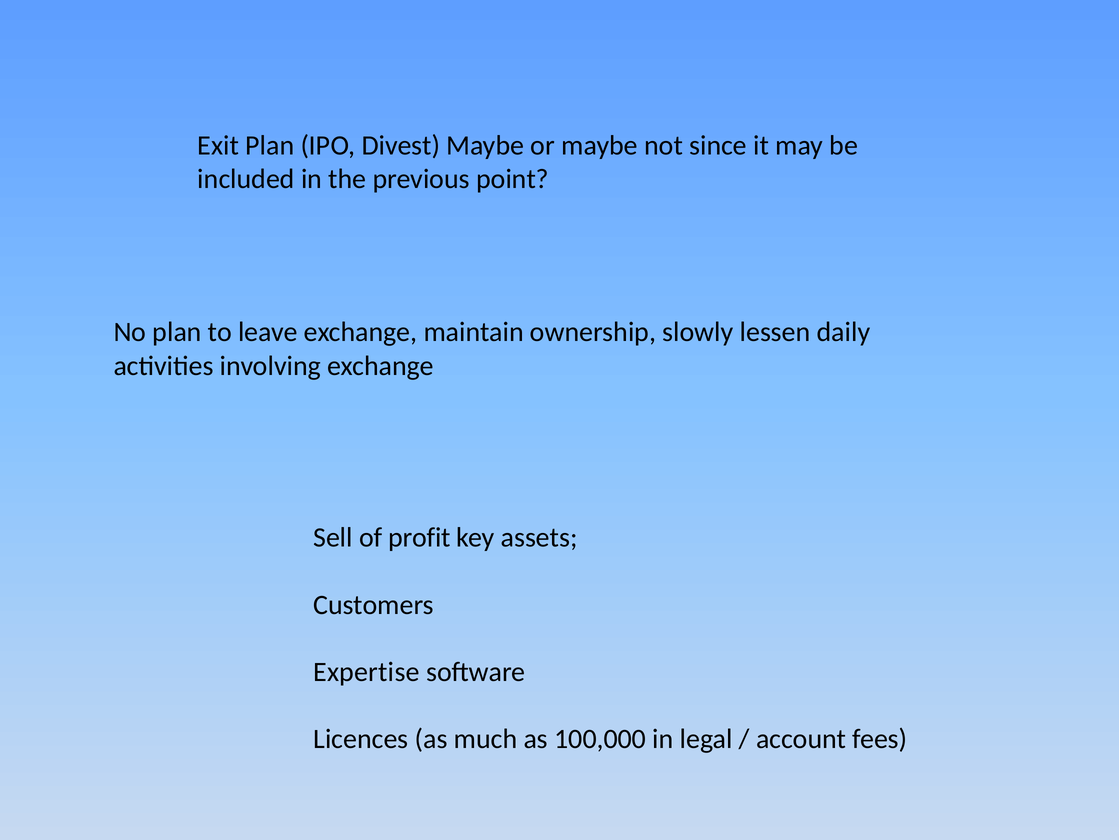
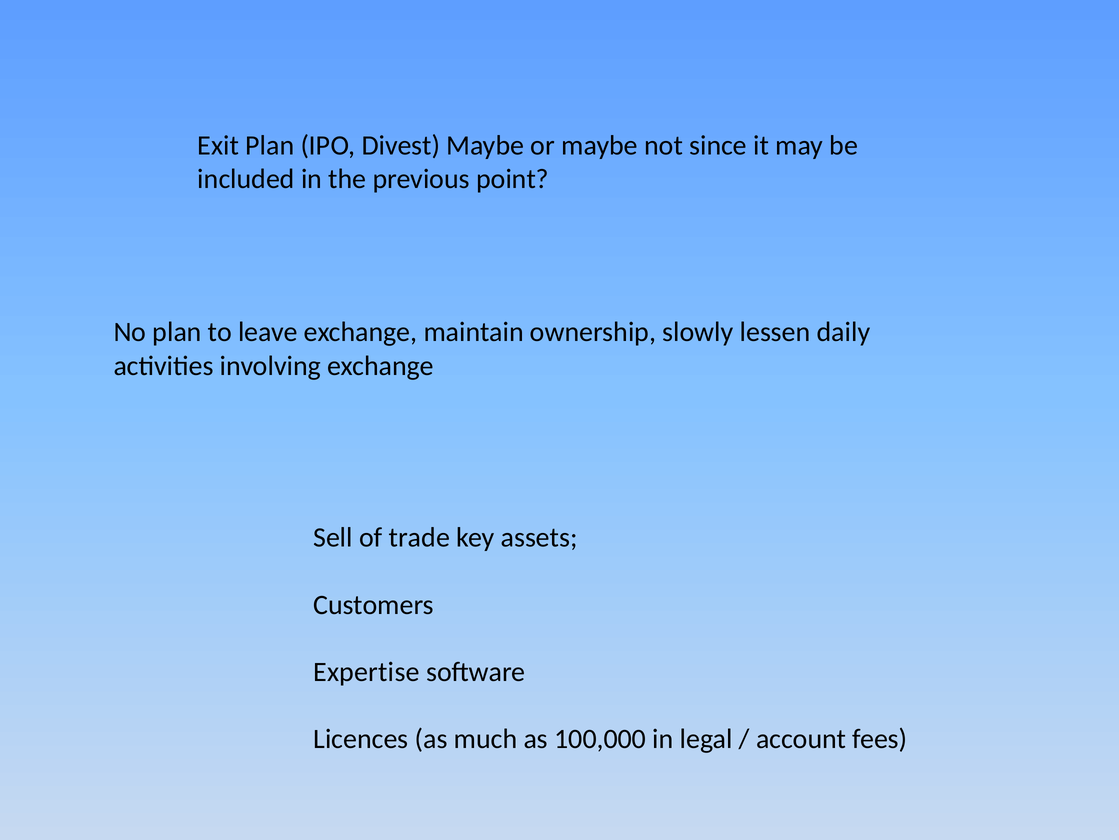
profit: profit -> trade
